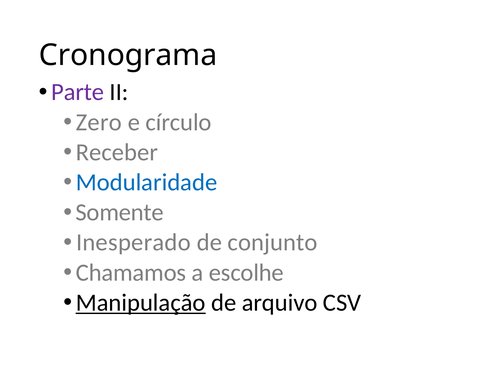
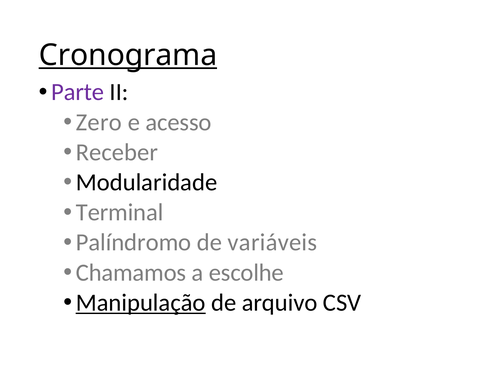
Cronograma underline: none -> present
círculo: círculo -> acesso
Modularidade colour: blue -> black
Somente: Somente -> Terminal
Inesperado: Inesperado -> Palíndromo
conjunto: conjunto -> variáveis
